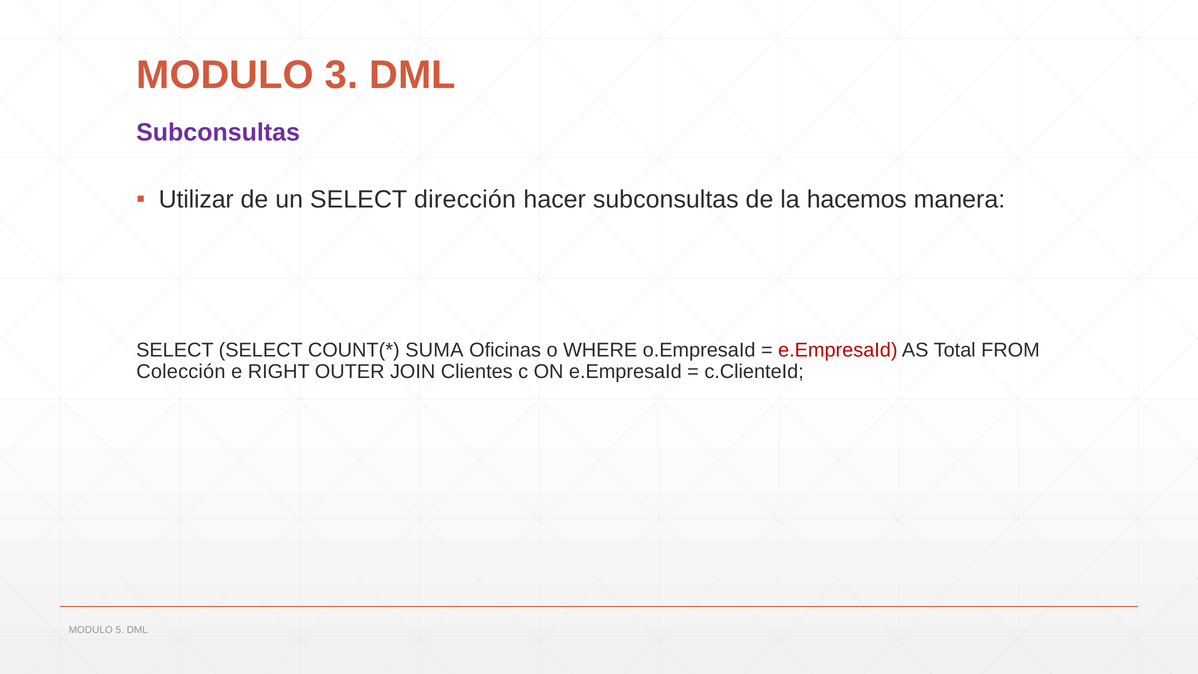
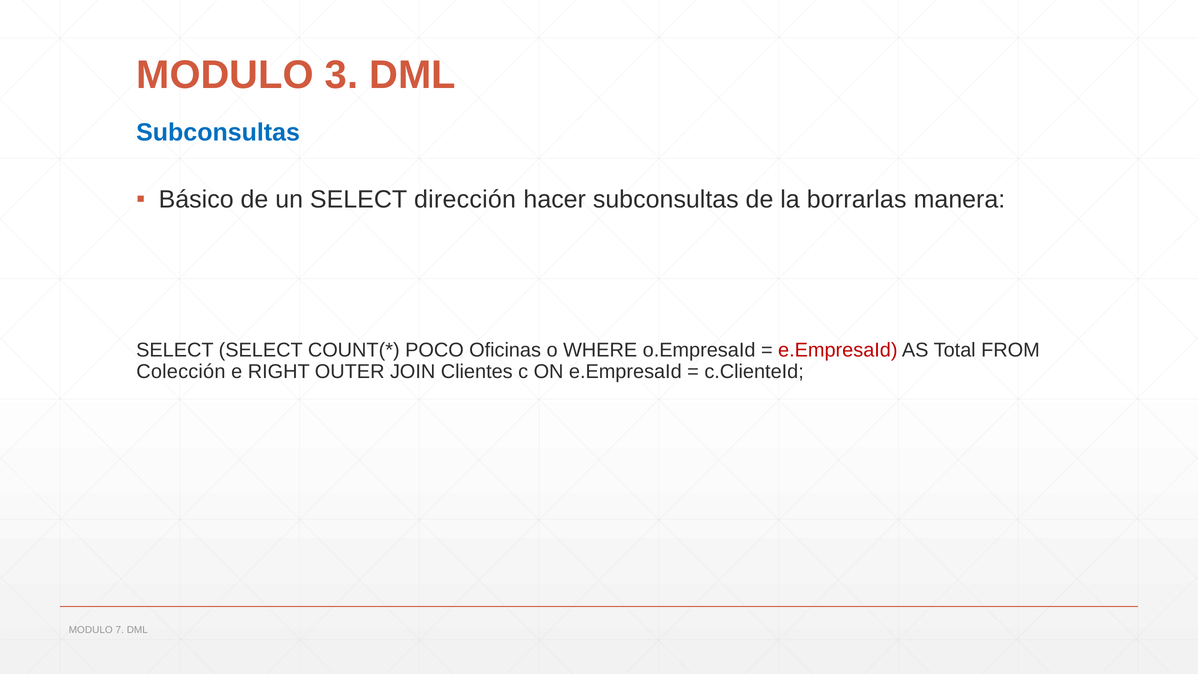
Subconsultas at (218, 132) colour: purple -> blue
Utilizar: Utilizar -> Básico
hacemos: hacemos -> borrarlas
SUMA: SUMA -> POCO
5: 5 -> 7
